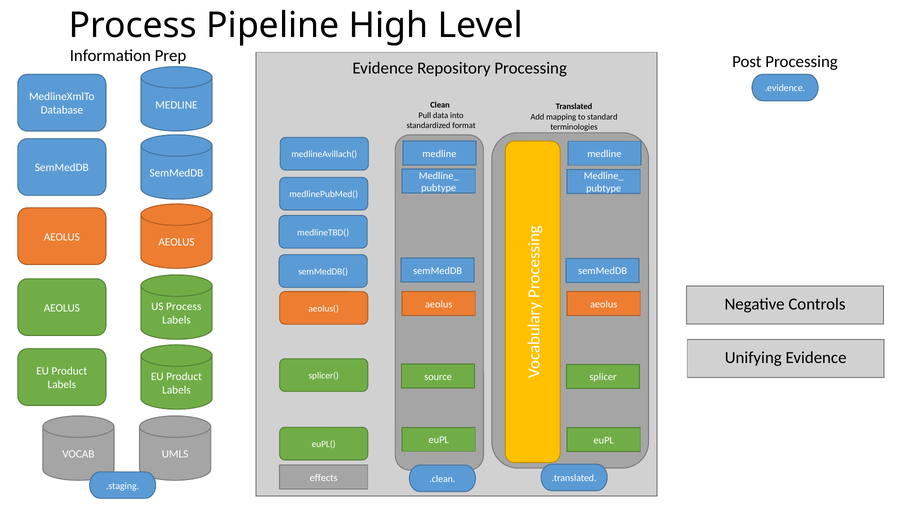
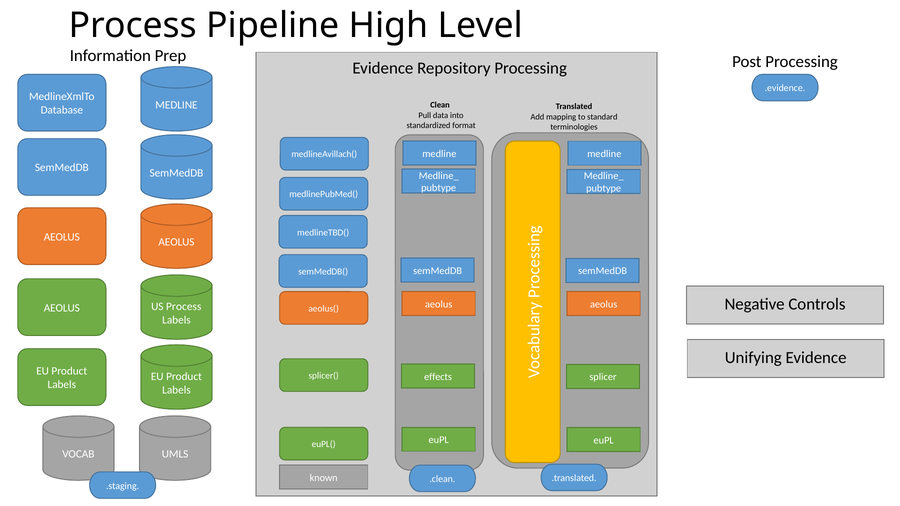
source: source -> effects
effects: effects -> known
